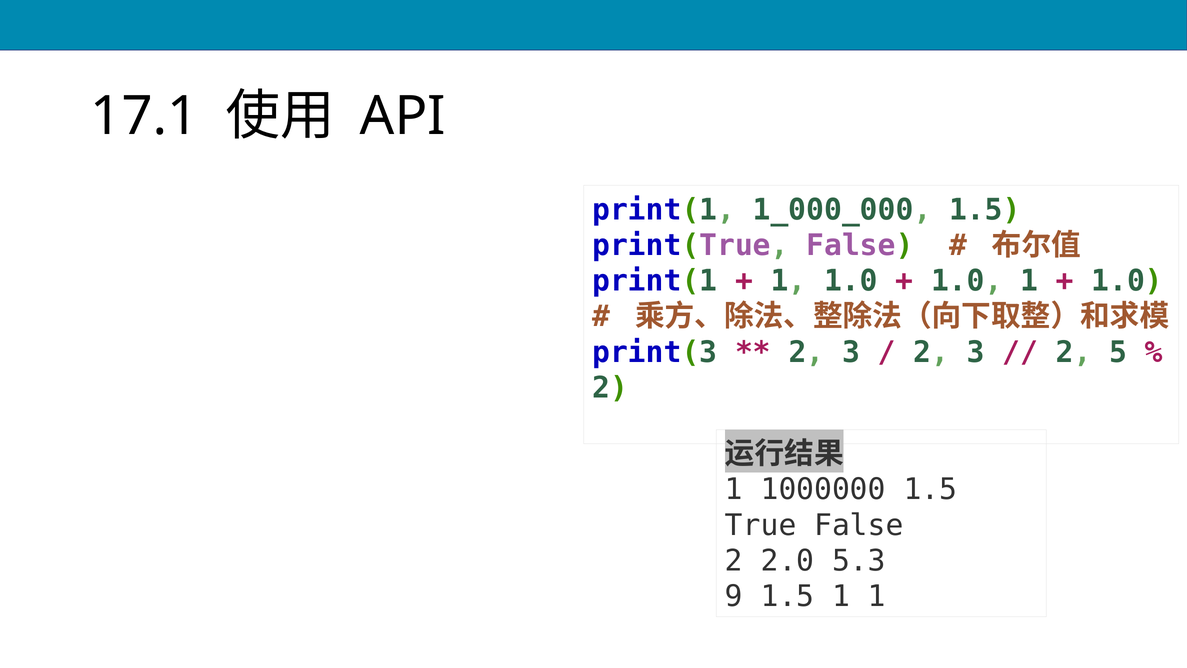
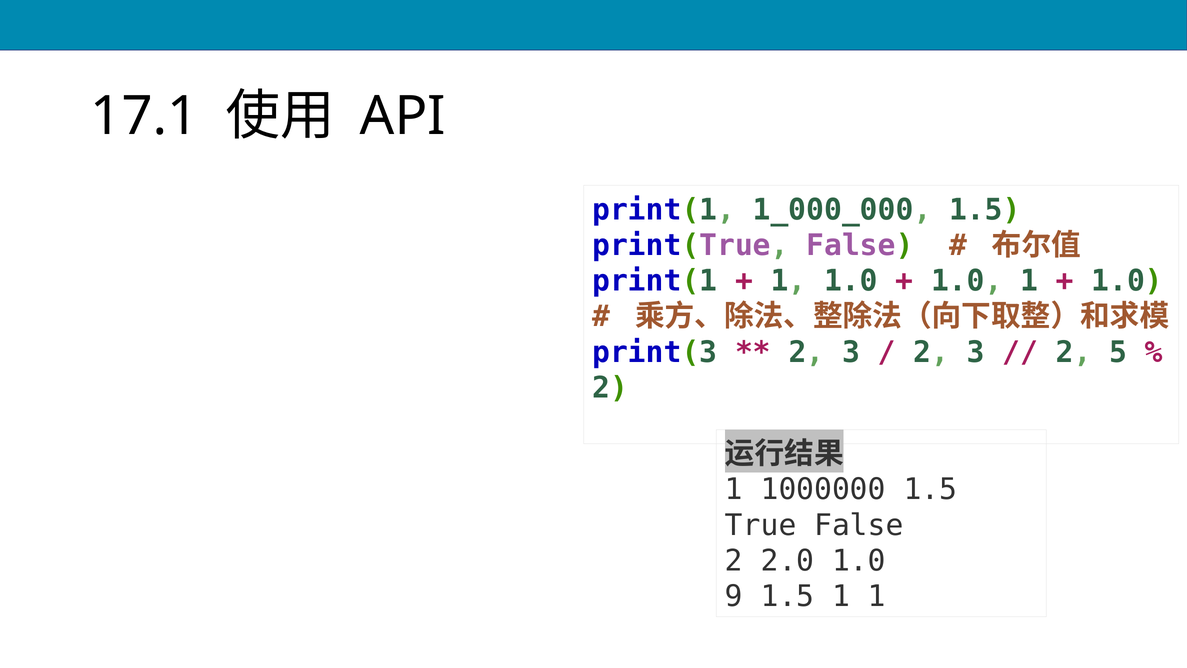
2.0 5.3: 5.3 -> 1.0
